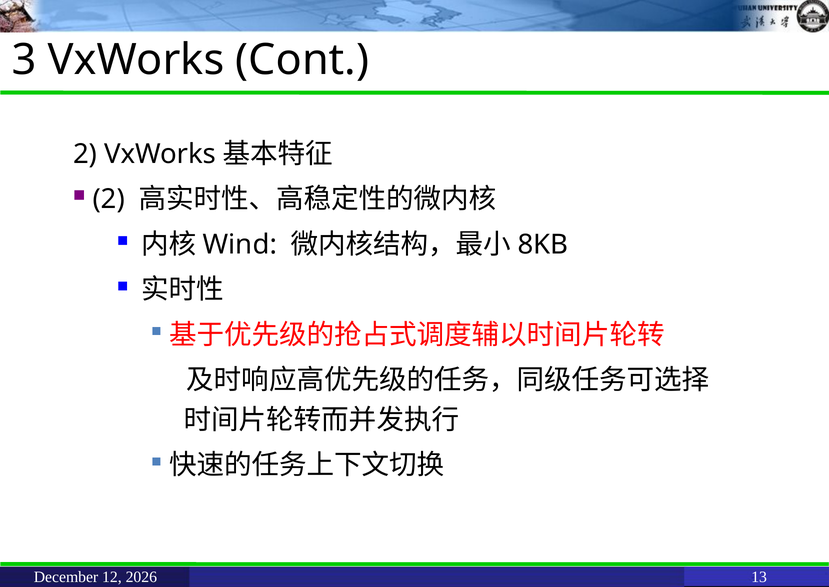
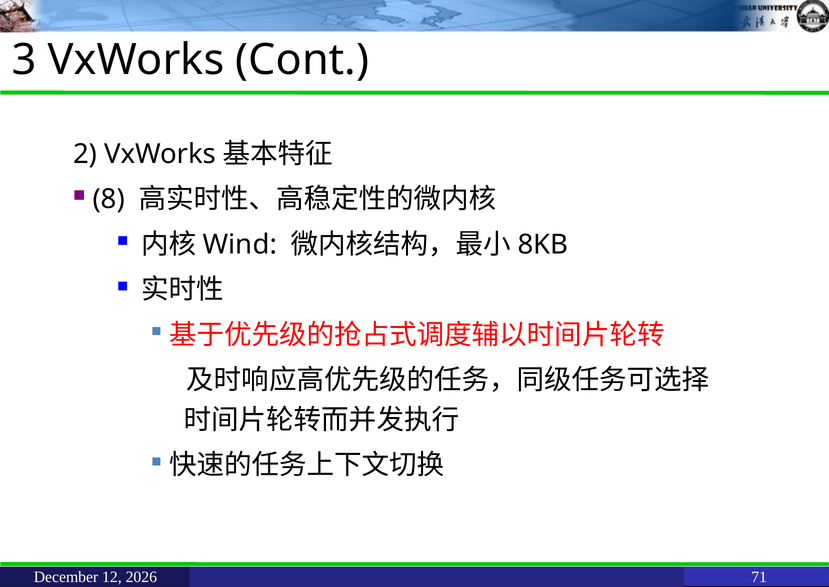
2 at (109, 199): 2 -> 8
13: 13 -> 71
